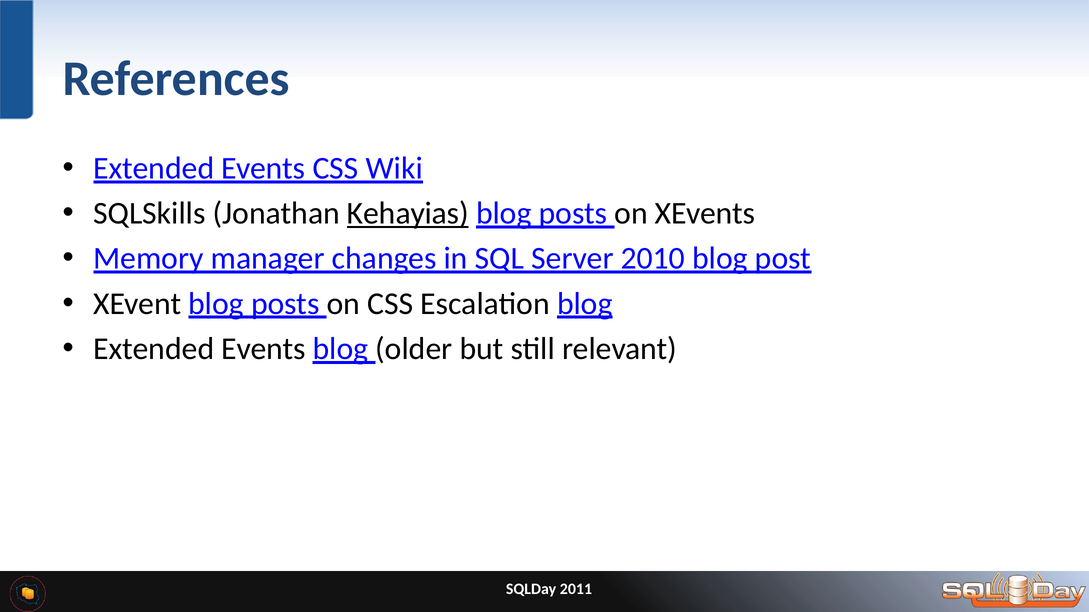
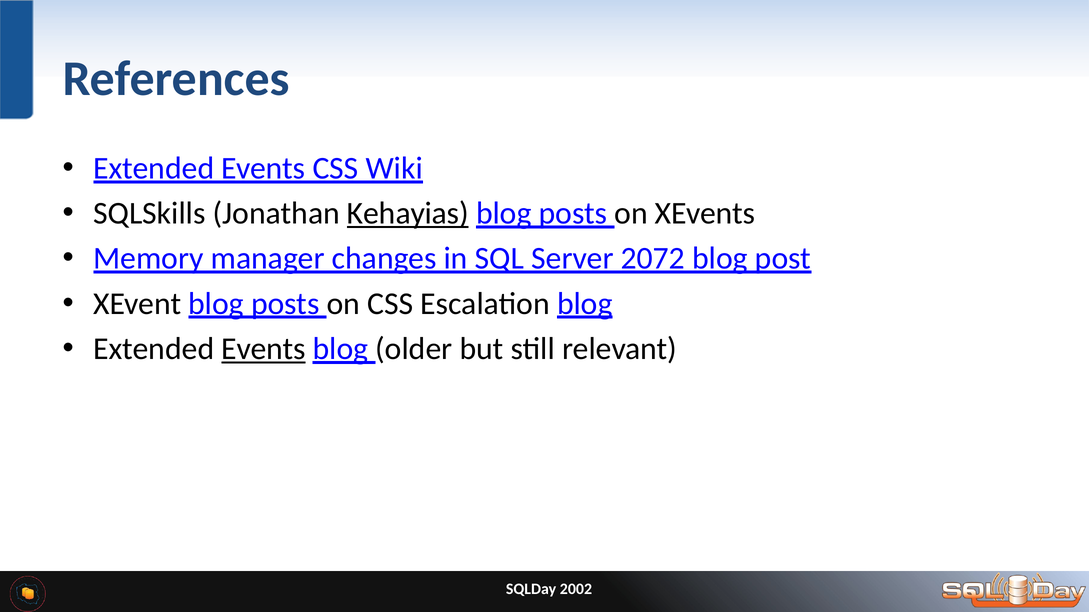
2010: 2010 -> 2072
Events at (263, 349) underline: none -> present
2011: 2011 -> 2002
